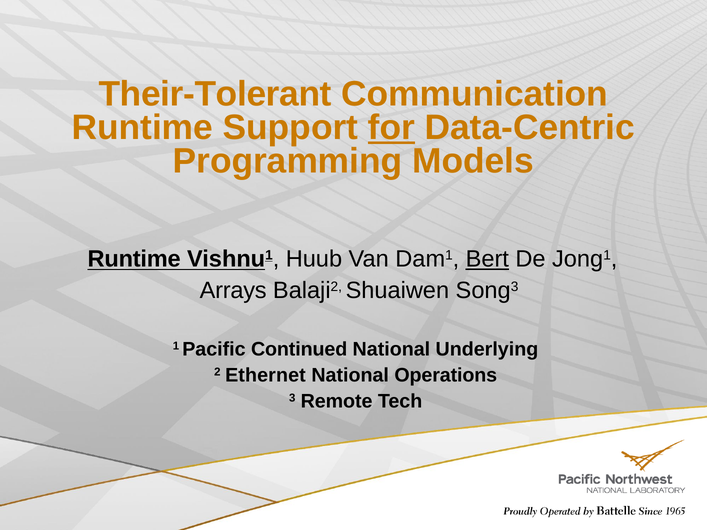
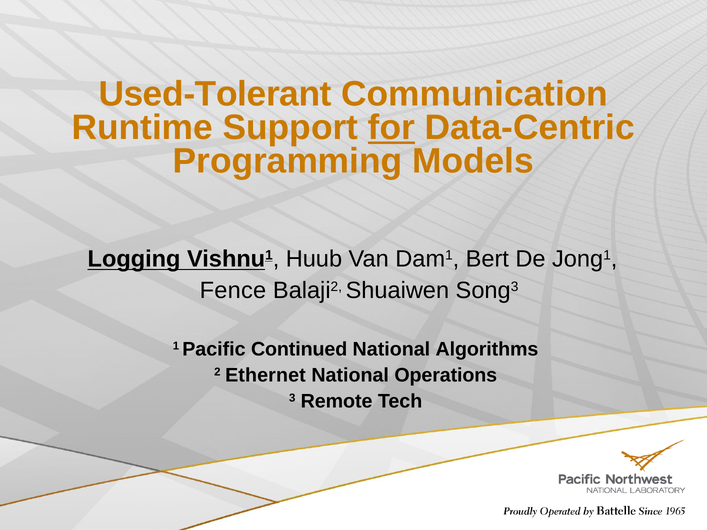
Their-Tolerant: Their-Tolerant -> Used-Tolerant
Runtime at (134, 259): Runtime -> Logging
Bert underline: present -> none
Arrays: Arrays -> Fence
Underlying: Underlying -> Algorithms
